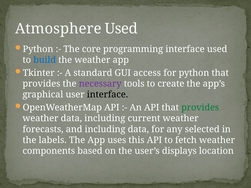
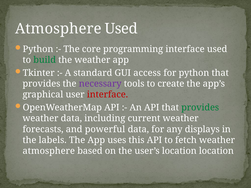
build colour: blue -> green
interface at (107, 95) colour: black -> red
and including: including -> powerful
selected: selected -> displays
components at (49, 151): components -> atmosphere
user’s displays: displays -> location
